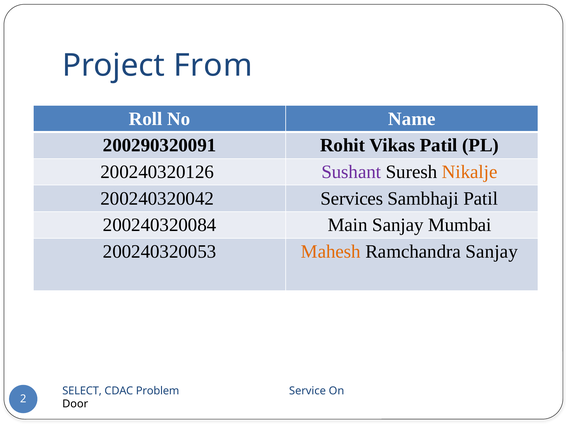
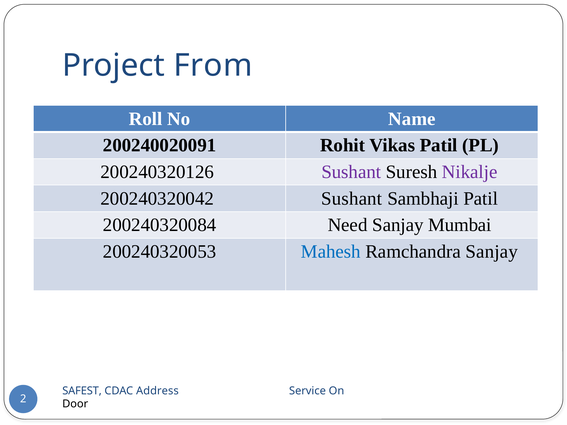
200290320091: 200290320091 -> 200240020091
Nikalje colour: orange -> purple
200240320042 Services: Services -> Sushant
Main: Main -> Need
Mahesh colour: orange -> blue
SELECT: SELECT -> SAFEST
Problem: Problem -> Address
